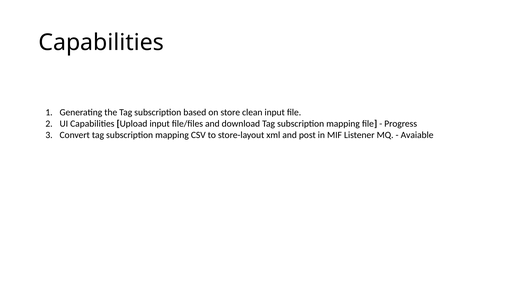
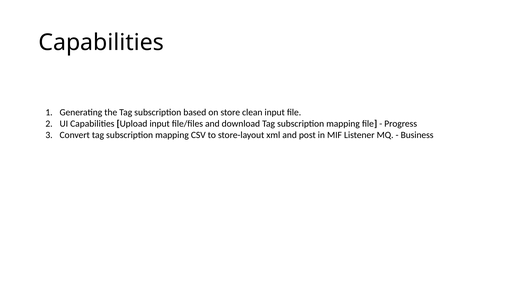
Avaiable: Avaiable -> Business
